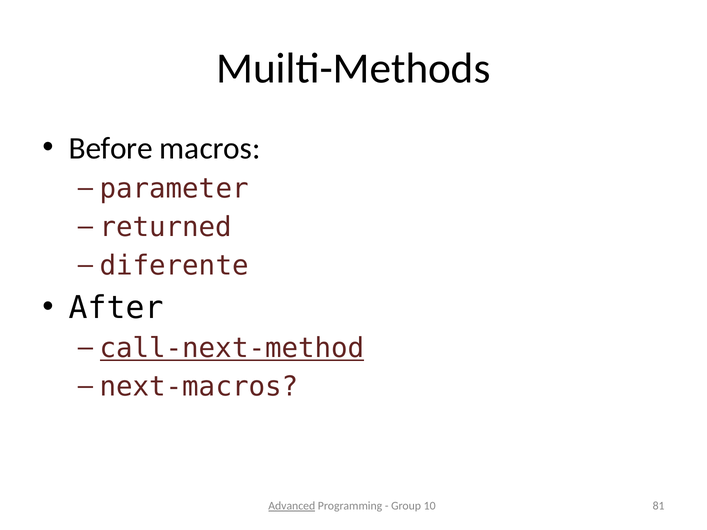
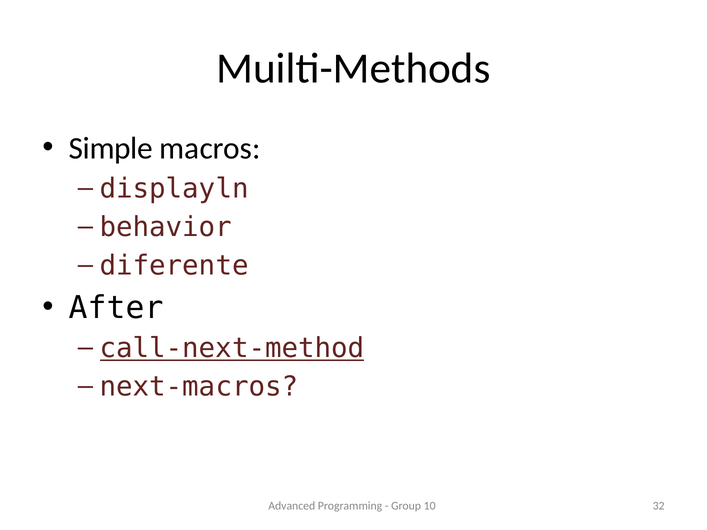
Before: Before -> Simple
parameter: parameter -> displayln
returned: returned -> behavior
Advanced underline: present -> none
81: 81 -> 32
